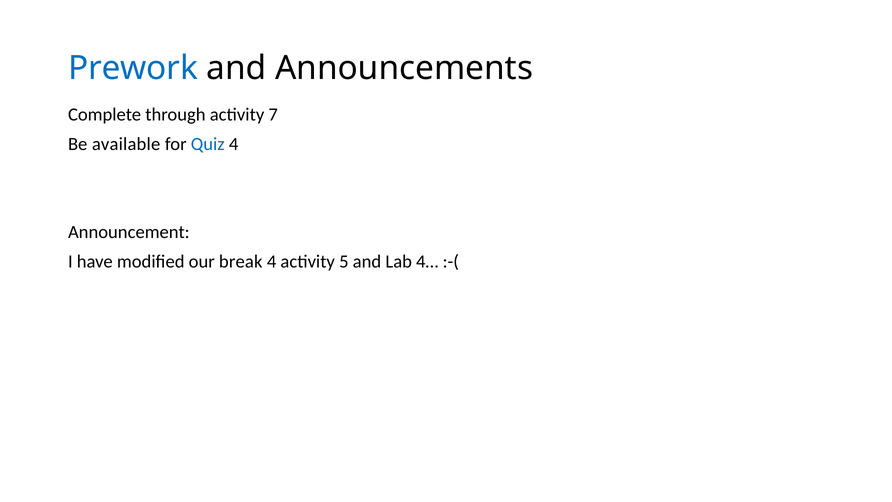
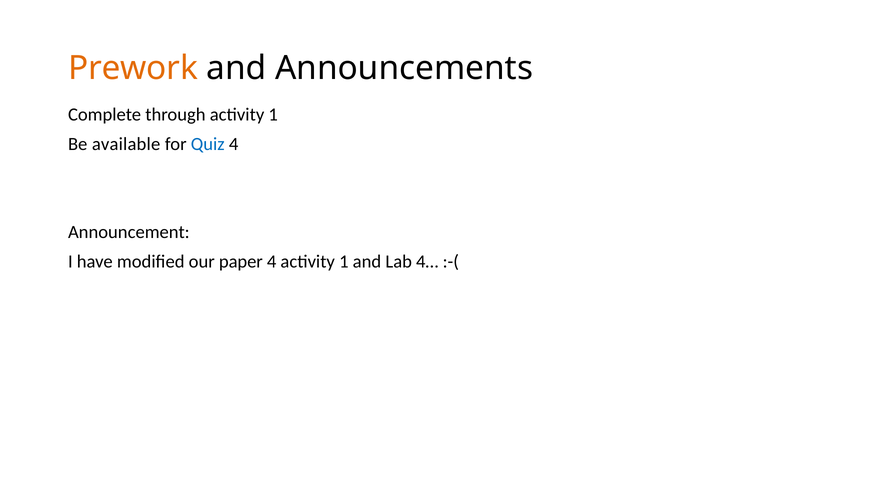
Prework colour: blue -> orange
through activity 7: 7 -> 1
break: break -> paper
4 activity 5: 5 -> 1
